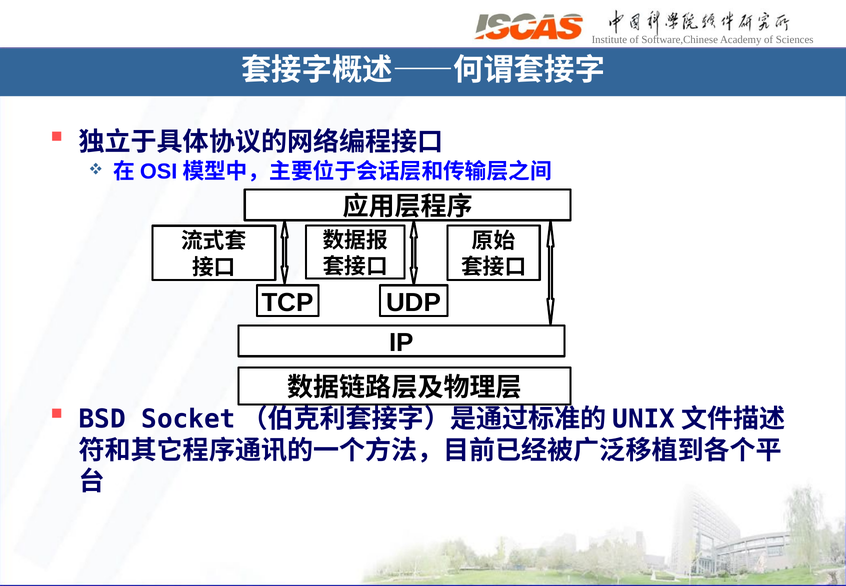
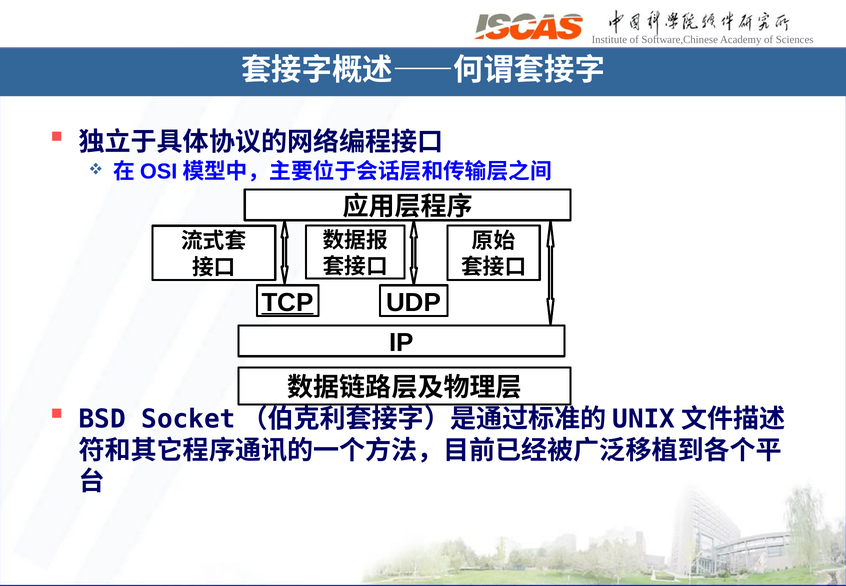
TCP underline: none -> present
